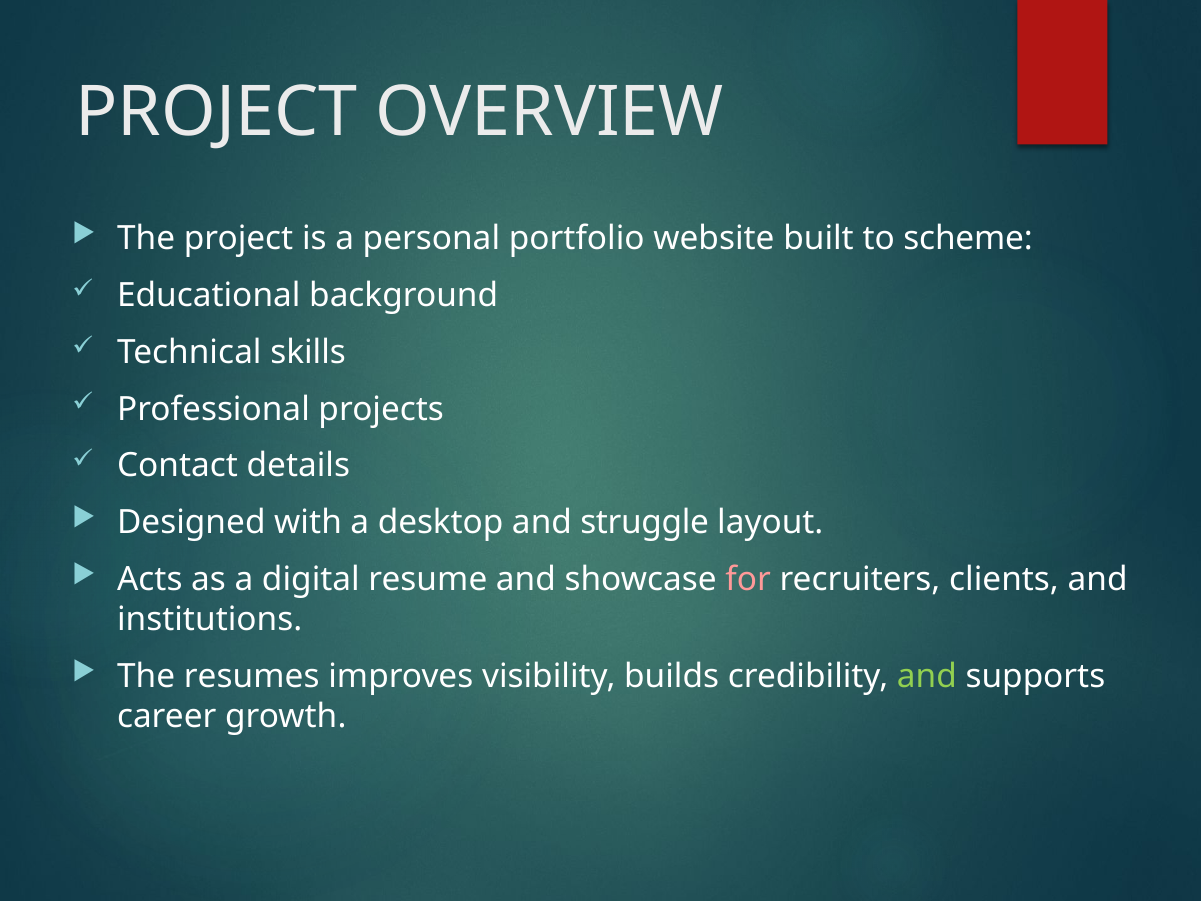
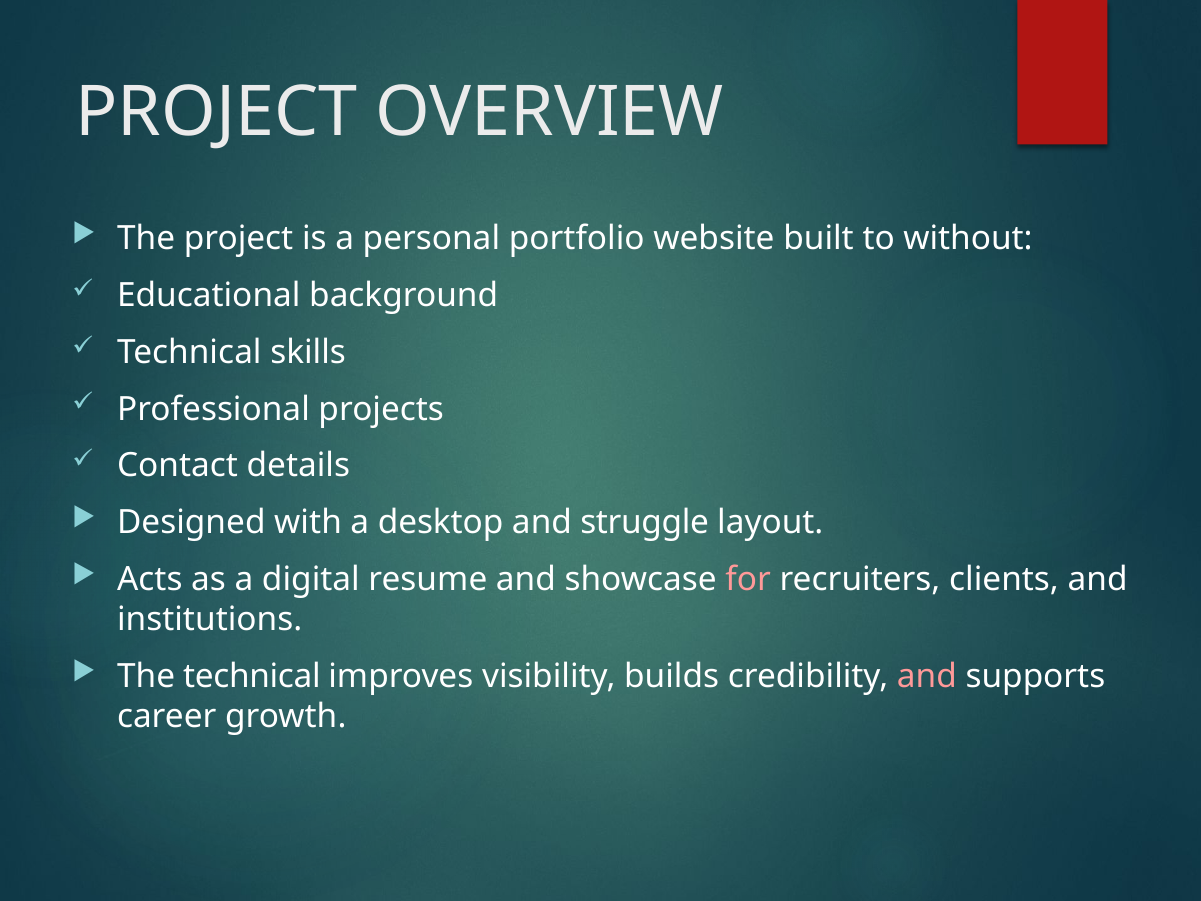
scheme: scheme -> without
The resumes: resumes -> technical
and at (927, 676) colour: light green -> pink
